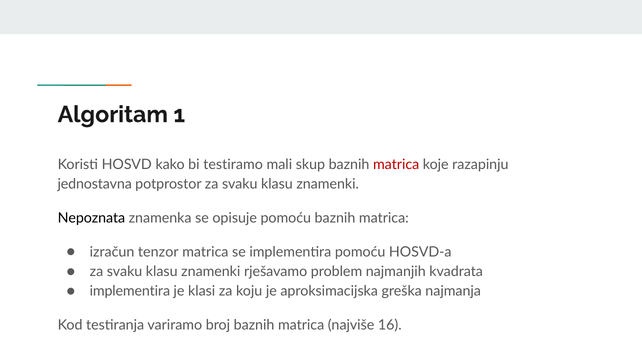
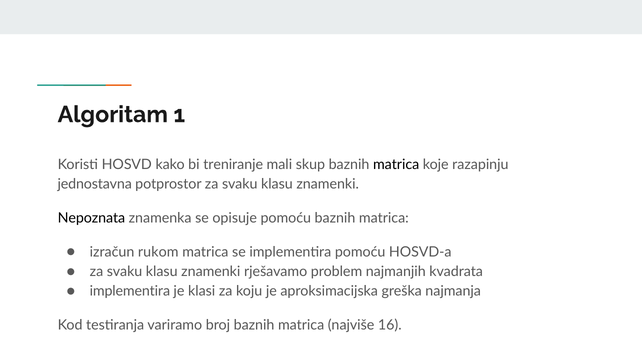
testiramo: testiramo -> treniranje
matrica at (396, 164) colour: red -> black
tenzor: tenzor -> rukom
